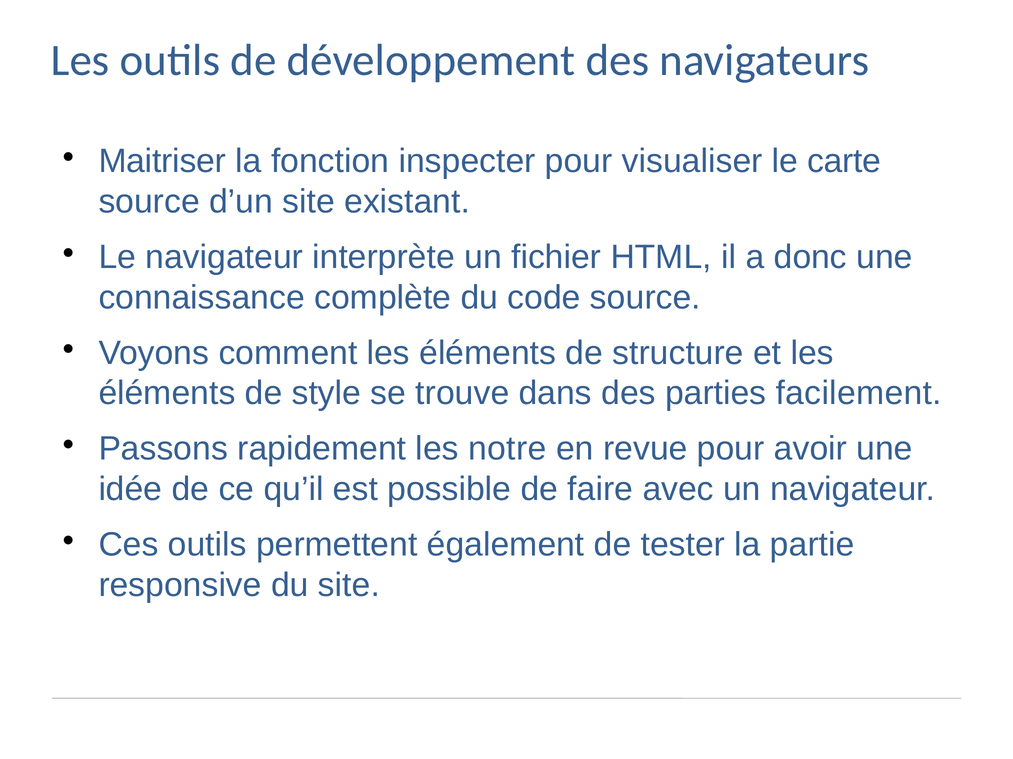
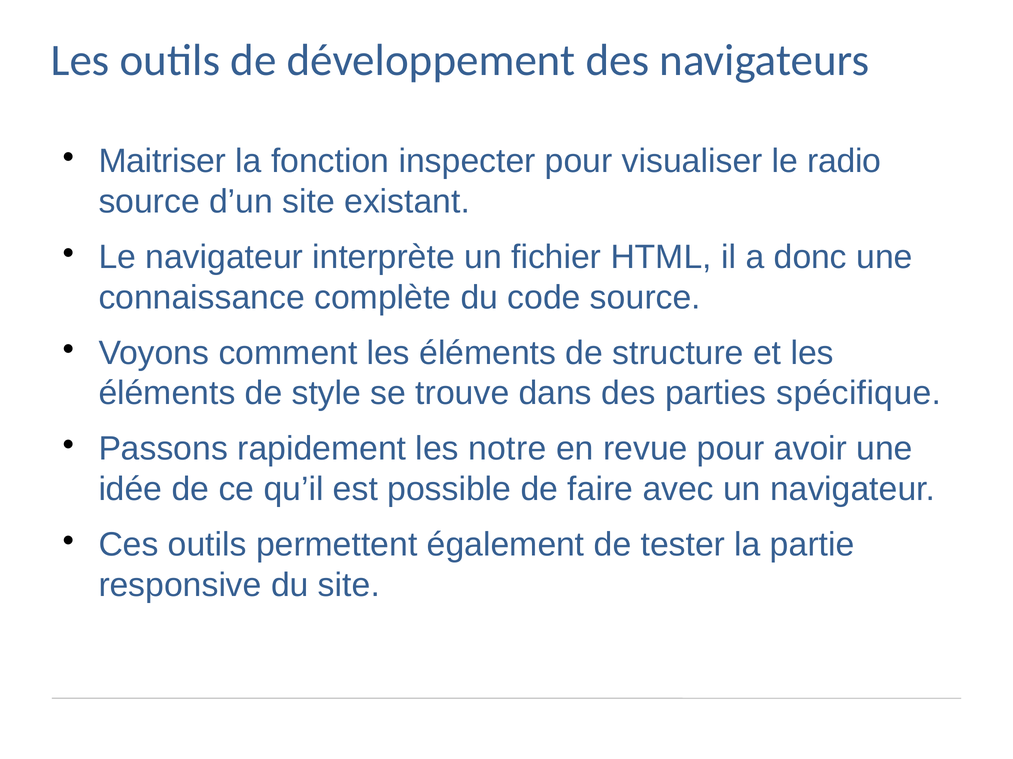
carte: carte -> radio
facilement: facilement -> spécifique
